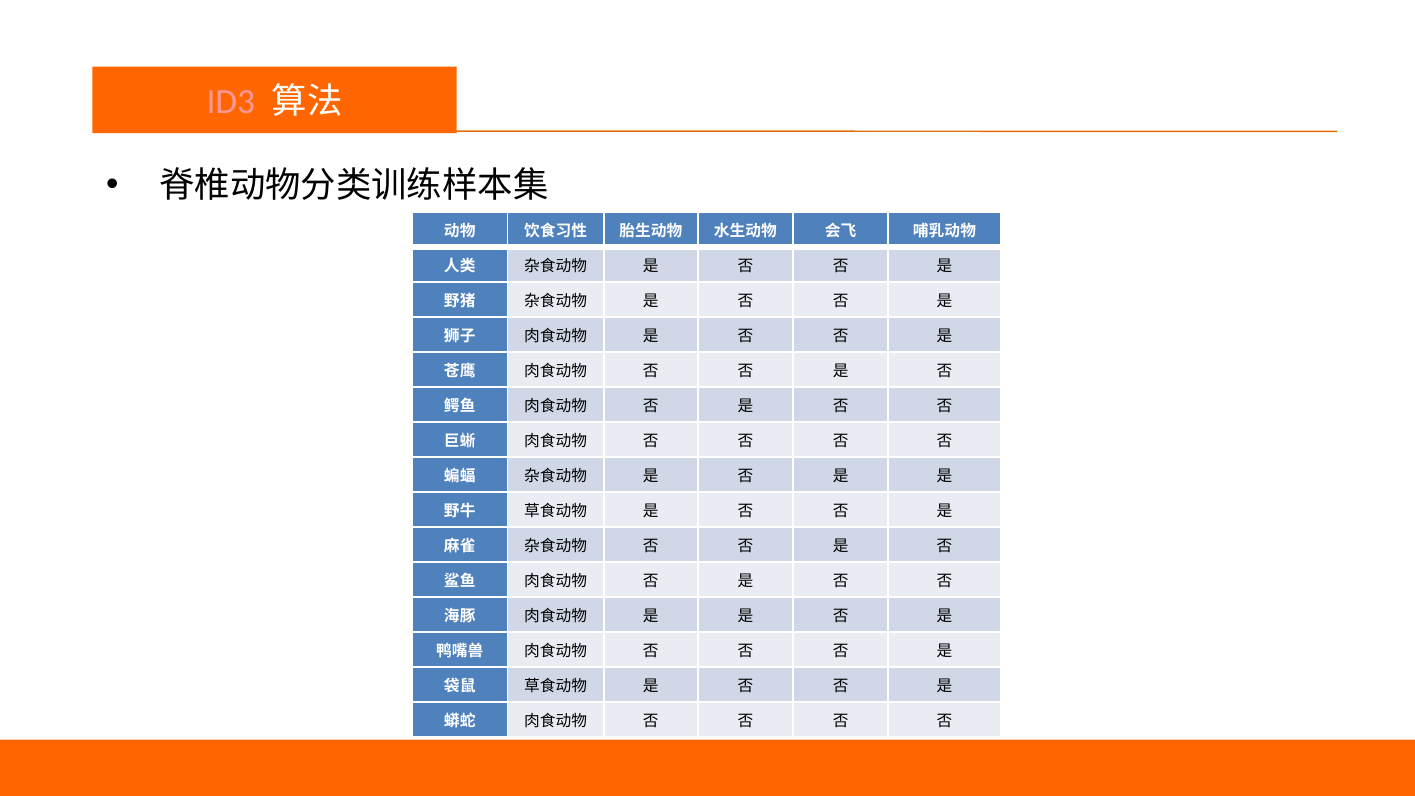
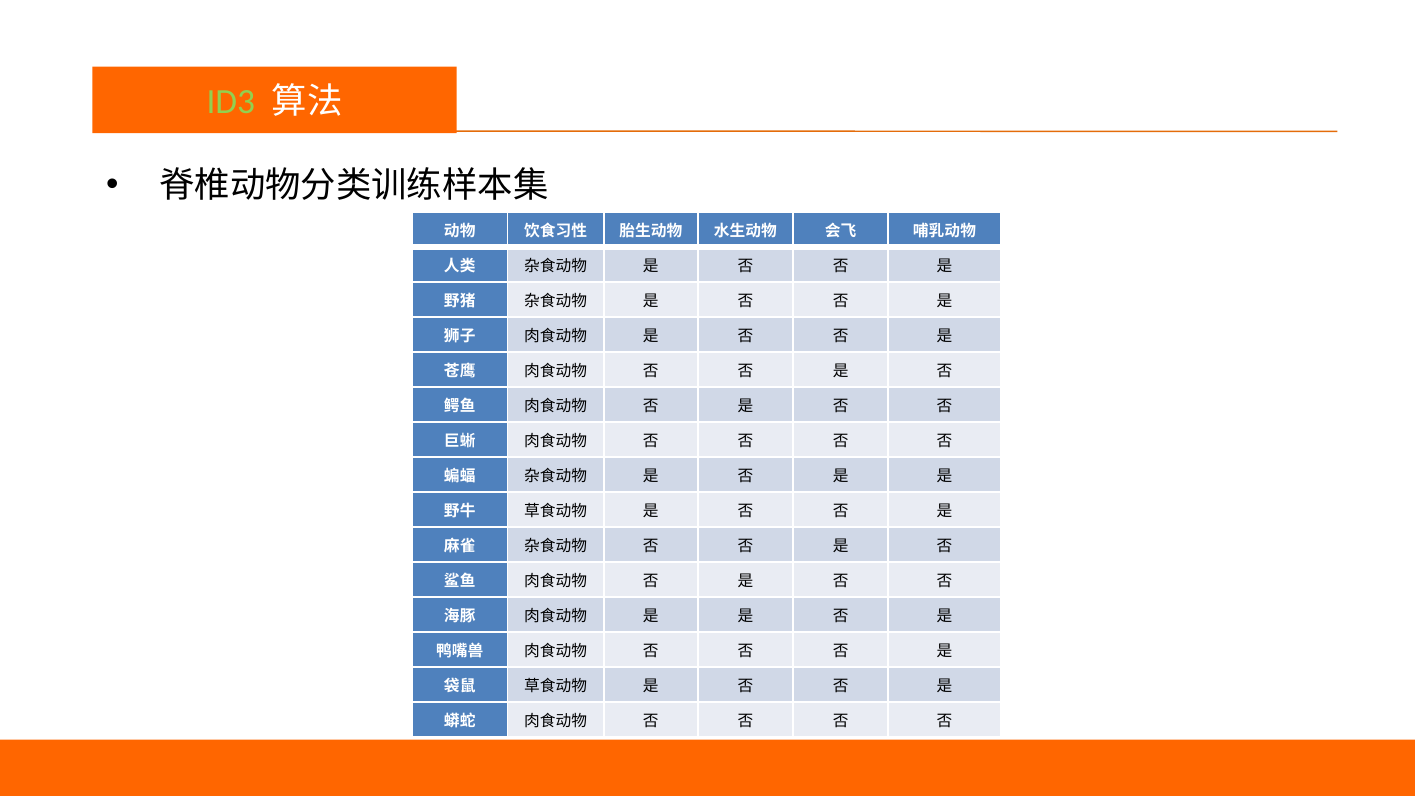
ID3 colour: pink -> light green
